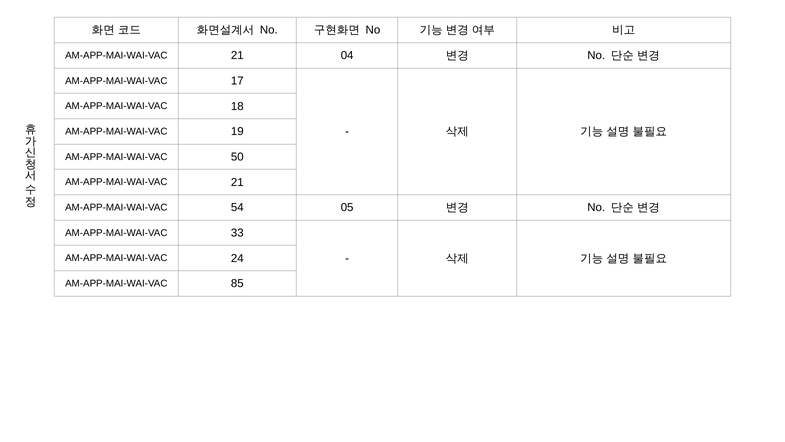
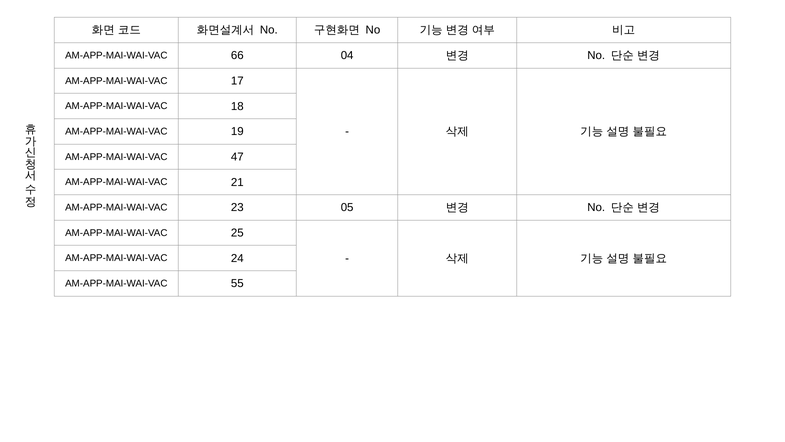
21 at (237, 55): 21 -> 66
50: 50 -> 47
54: 54 -> 23
33: 33 -> 25
85: 85 -> 55
